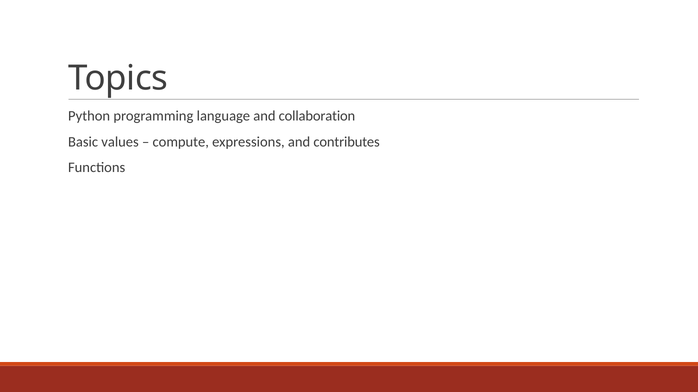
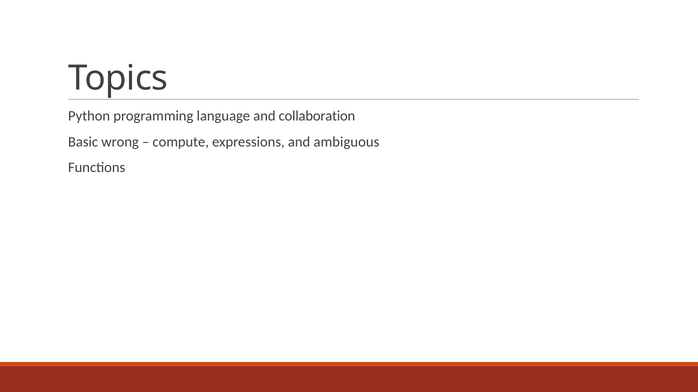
values: values -> wrong
contributes: contributes -> ambiguous
